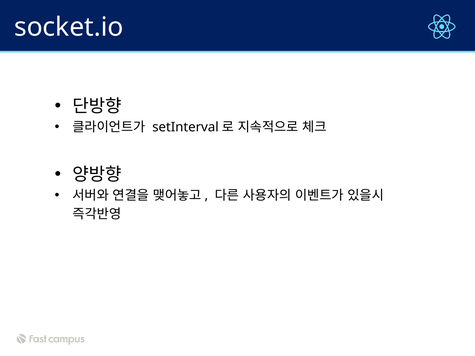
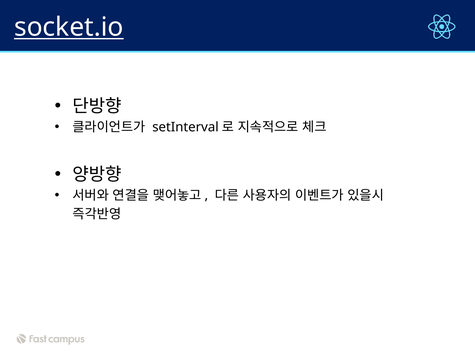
socket.io underline: none -> present
